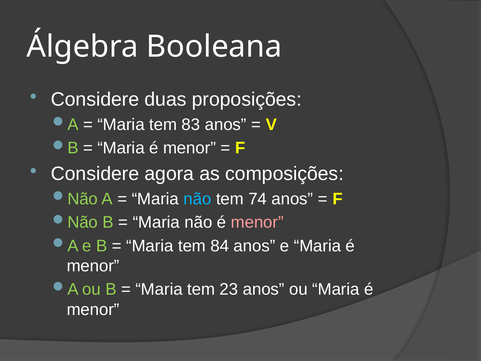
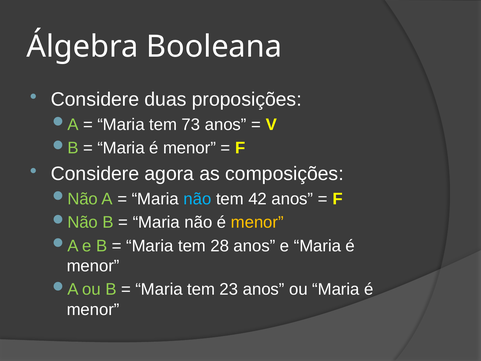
83: 83 -> 73
74: 74 -> 42
menor at (257, 222) colour: pink -> yellow
84: 84 -> 28
